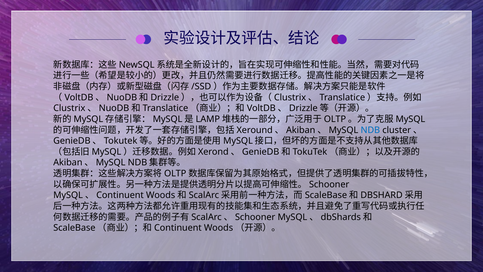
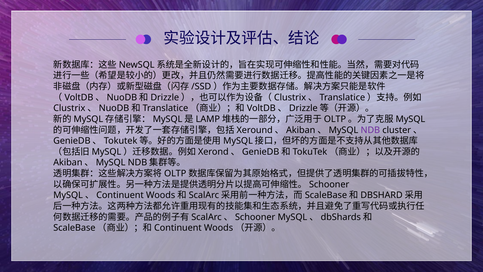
NDB colour: blue -> purple
